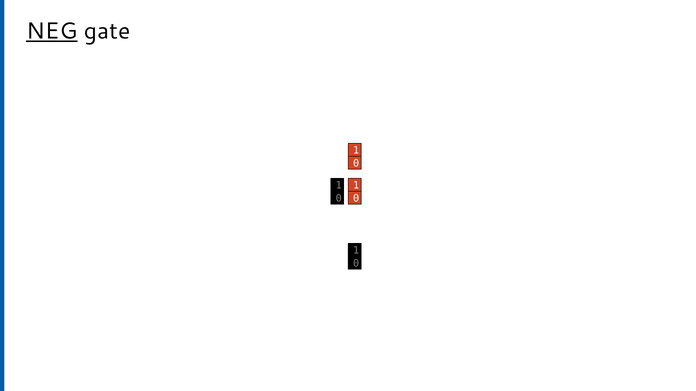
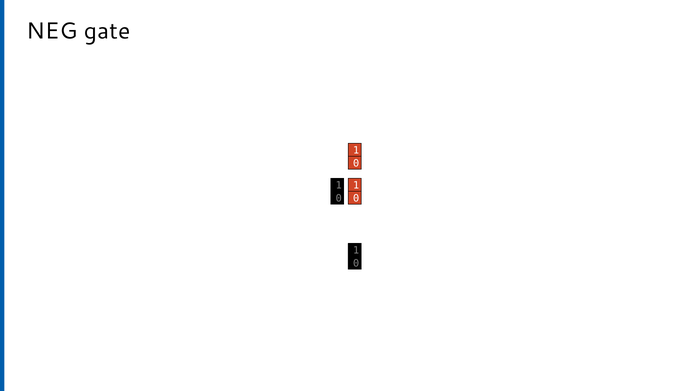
NEG underline: present -> none
